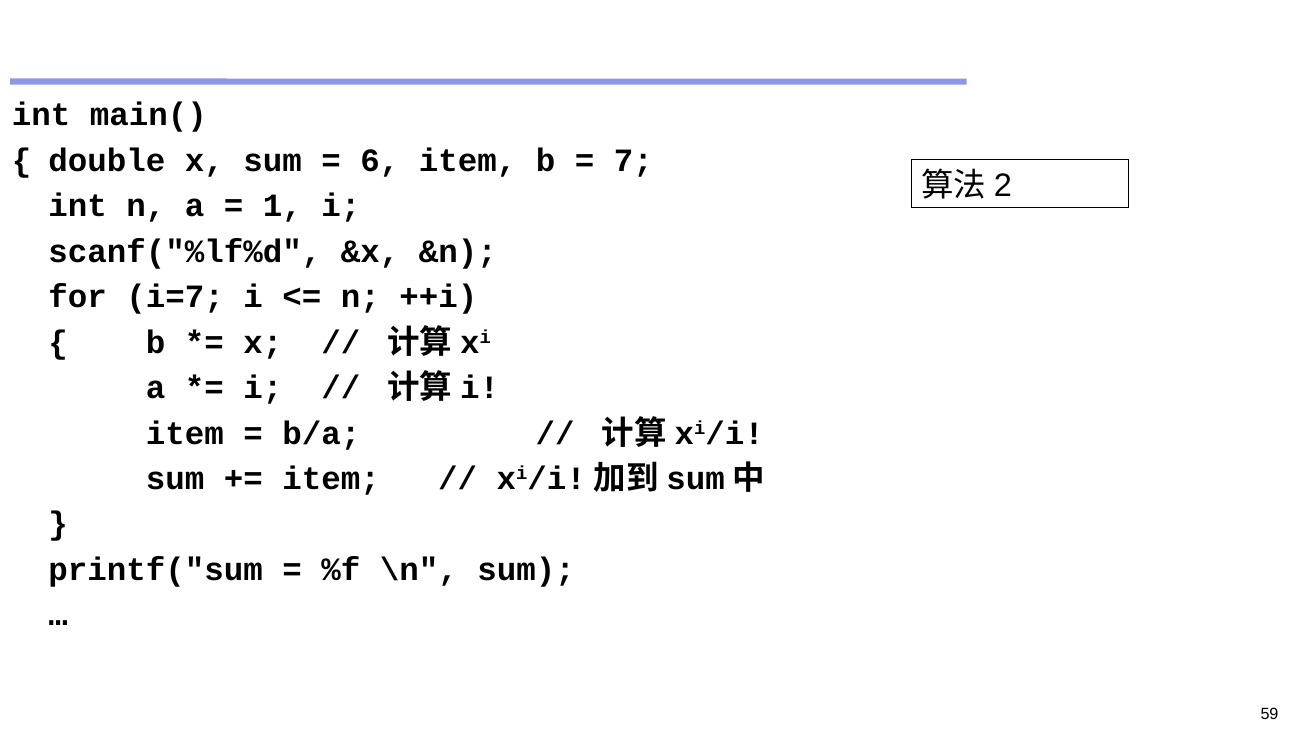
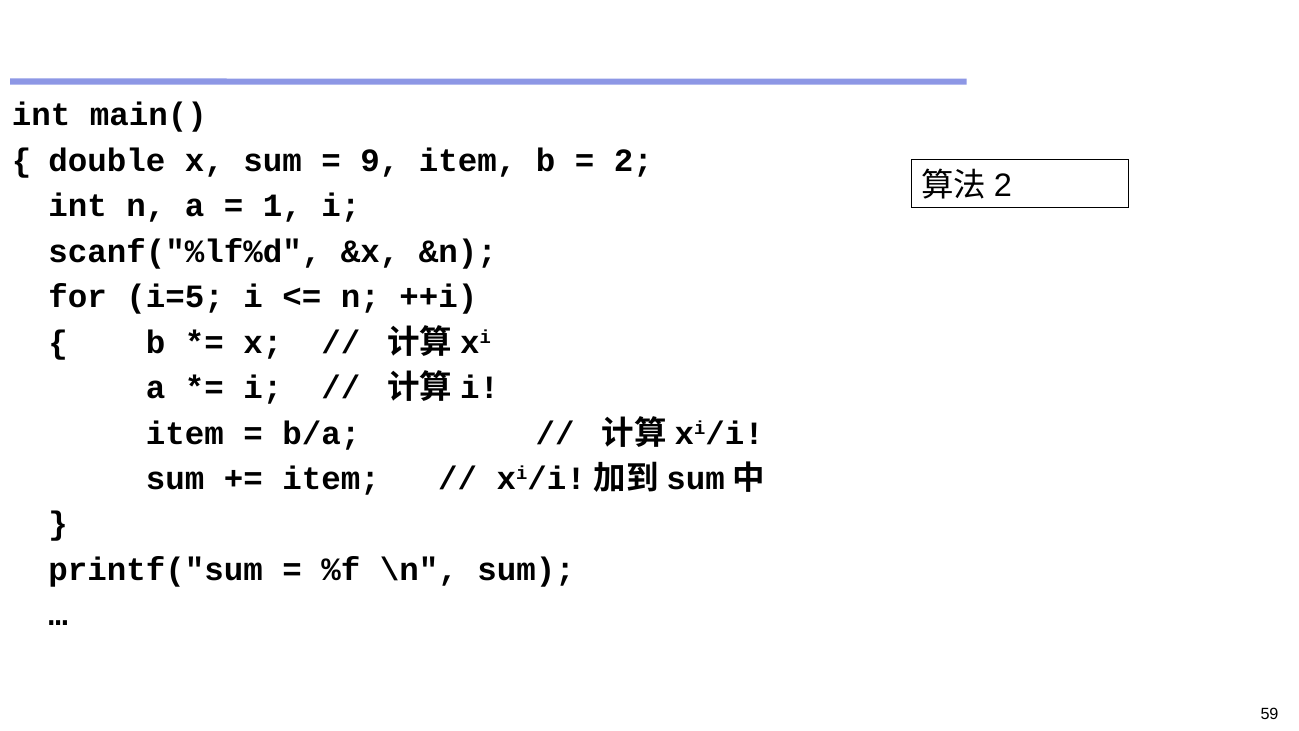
6: 6 -> 9
7: 7 -> 2
i=7: i=7 -> i=5
